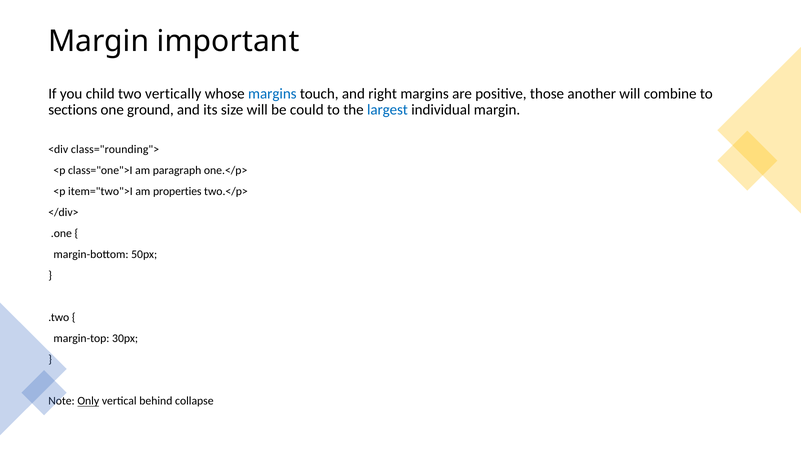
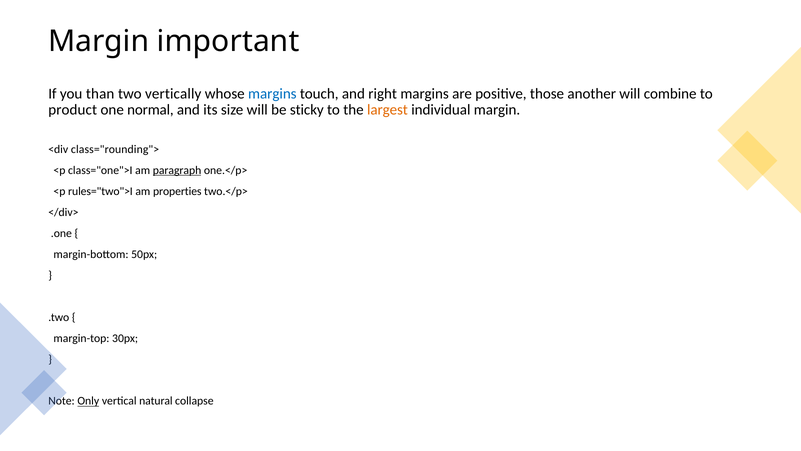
child: child -> than
sections: sections -> product
ground: ground -> normal
could: could -> sticky
largest colour: blue -> orange
paragraph underline: none -> present
item="two">I: item="two">I -> rules="two">I
behind: behind -> natural
